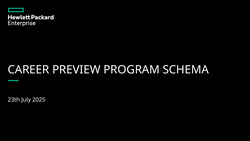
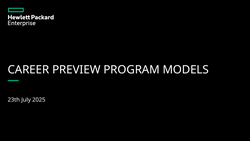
SCHEMA: SCHEMA -> MODELS
